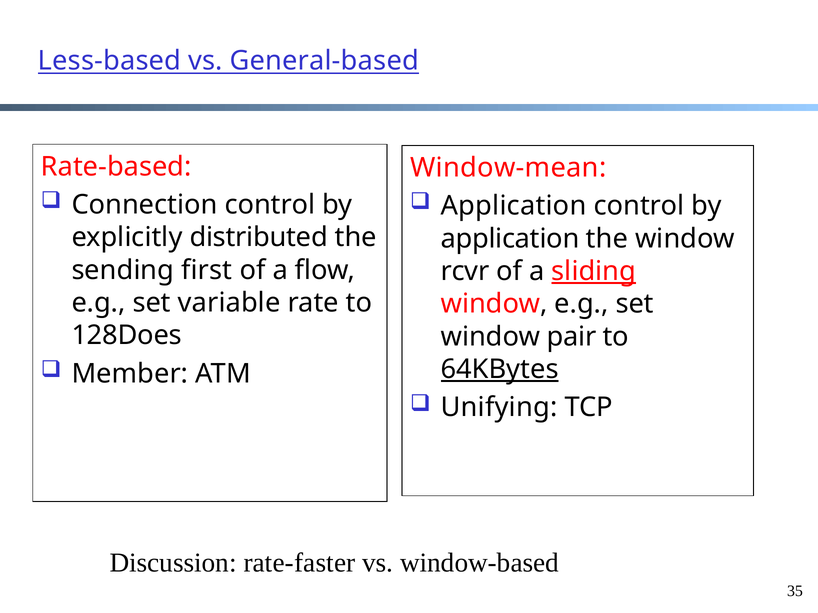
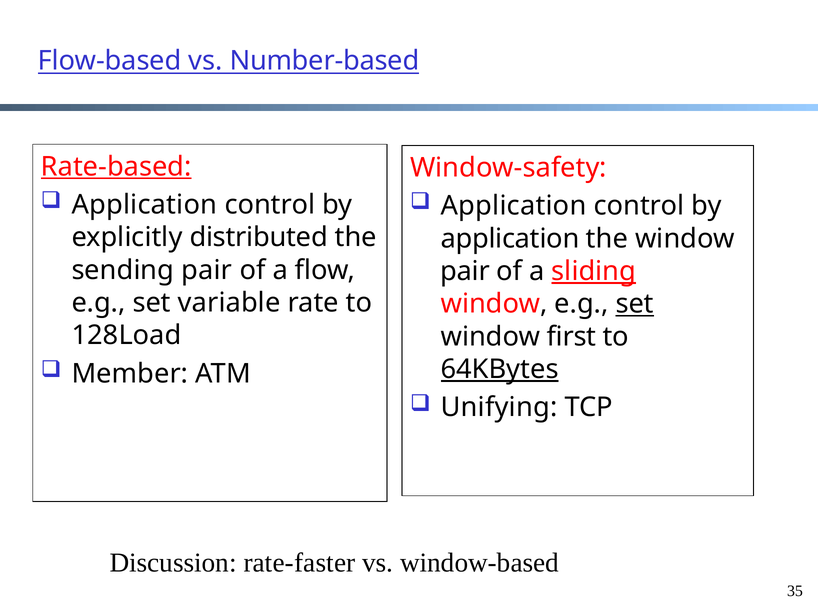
Less-based: Less-based -> Flow-based
General-based: General-based -> Number-based
Rate-based underline: none -> present
Window-mean: Window-mean -> Window-safety
Connection at (145, 205): Connection -> Application
sending first: first -> pair
rcvr at (465, 271): rcvr -> pair
set at (635, 304) underline: none -> present
128Does: 128Does -> 128Load
pair: pair -> first
